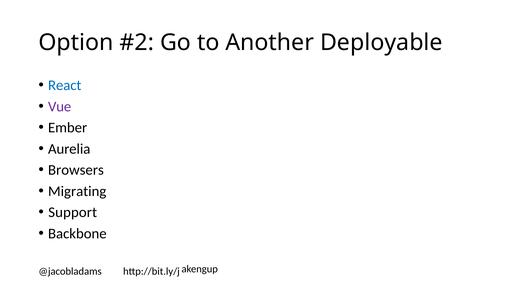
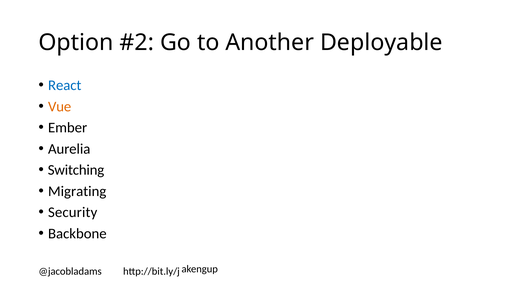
Vue colour: purple -> orange
Browsers: Browsers -> Switching
Support: Support -> Security
